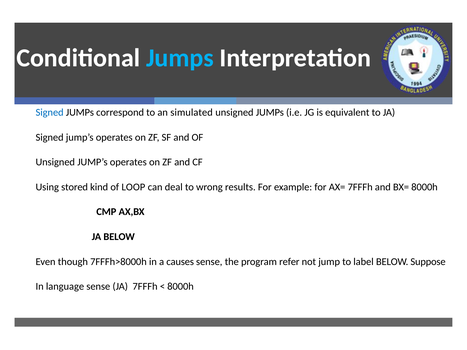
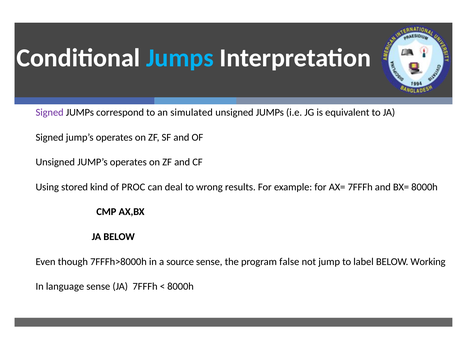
Signed at (50, 112) colour: blue -> purple
LOOP: LOOP -> PROC
causes: causes -> source
refer: refer -> false
Suppose: Suppose -> Working
